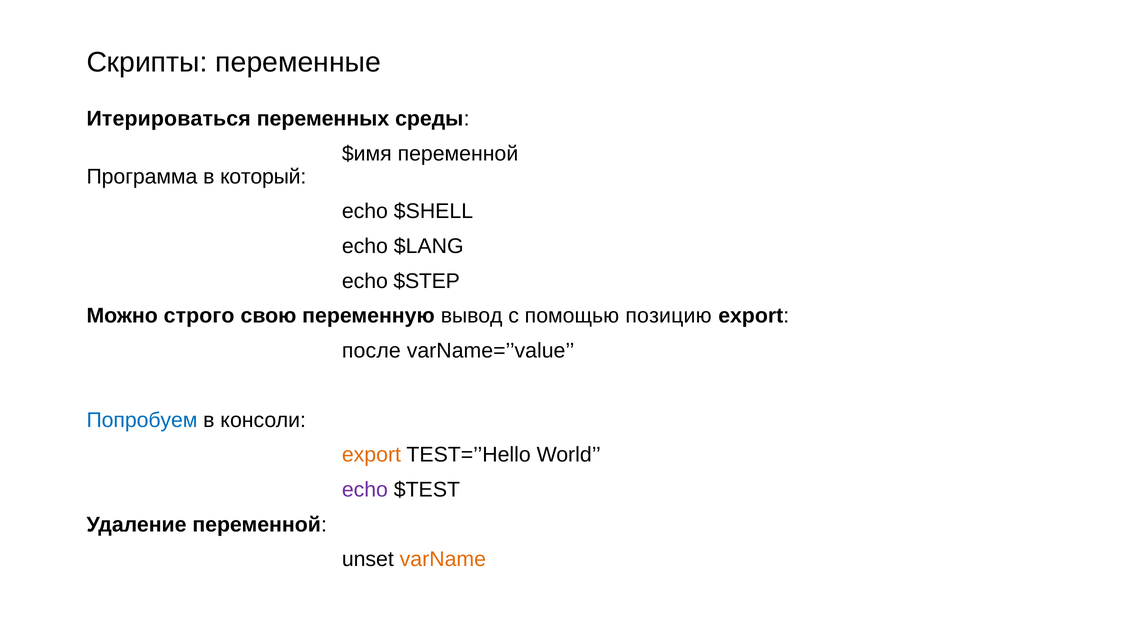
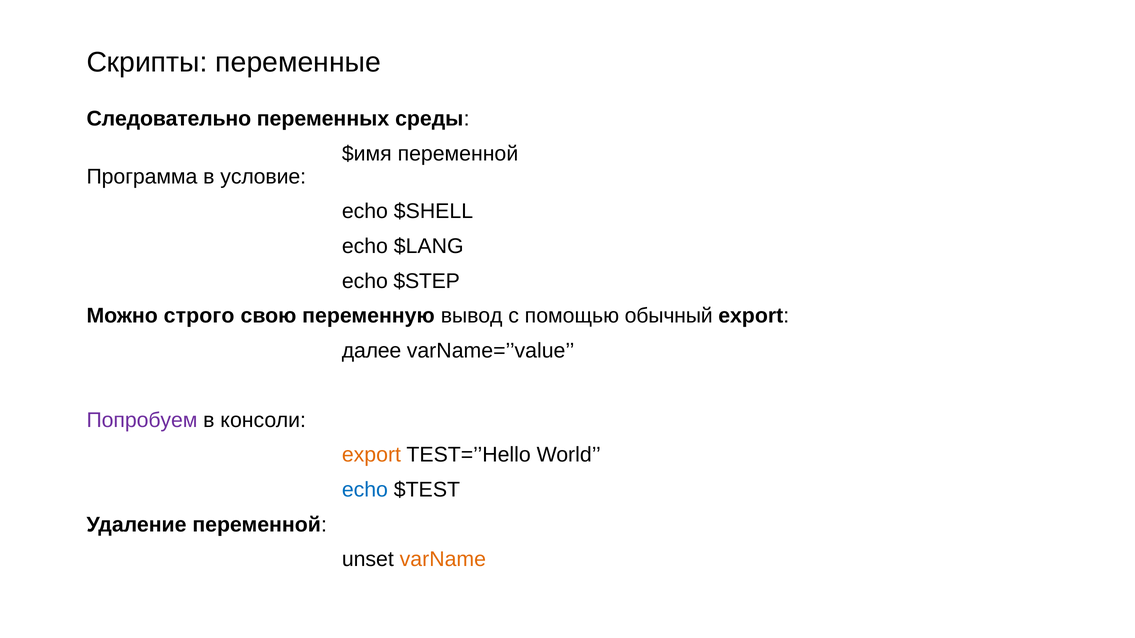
Итерироваться: Итерироваться -> Следовательно
который: который -> условие
позицию: позицию -> обычный
после: после -> далее
Попробуем colour: blue -> purple
echo at (365, 490) colour: purple -> blue
